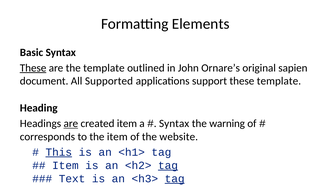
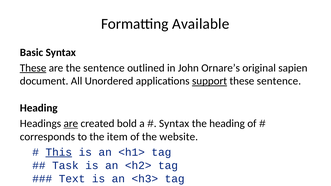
Elements: Elements -> Available
the template: template -> sentence
All Supported: Supported -> Unordered
support underline: none -> present
these template: template -> sentence
created item: item -> bold
the warning: warning -> heading
Item at (65, 166): Item -> Task
tag at (168, 166) underline: present -> none
tag at (175, 179) underline: present -> none
